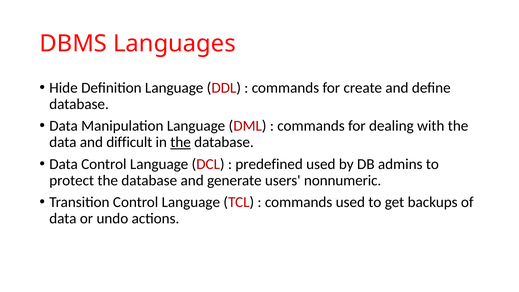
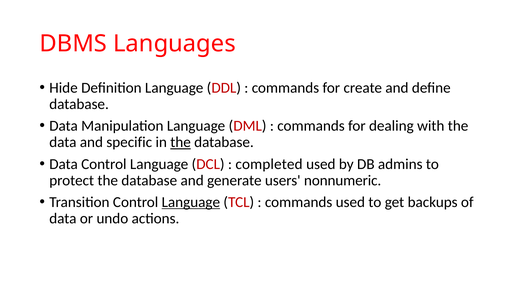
difficult: difficult -> specific
predefined: predefined -> completed
Language at (191, 202) underline: none -> present
